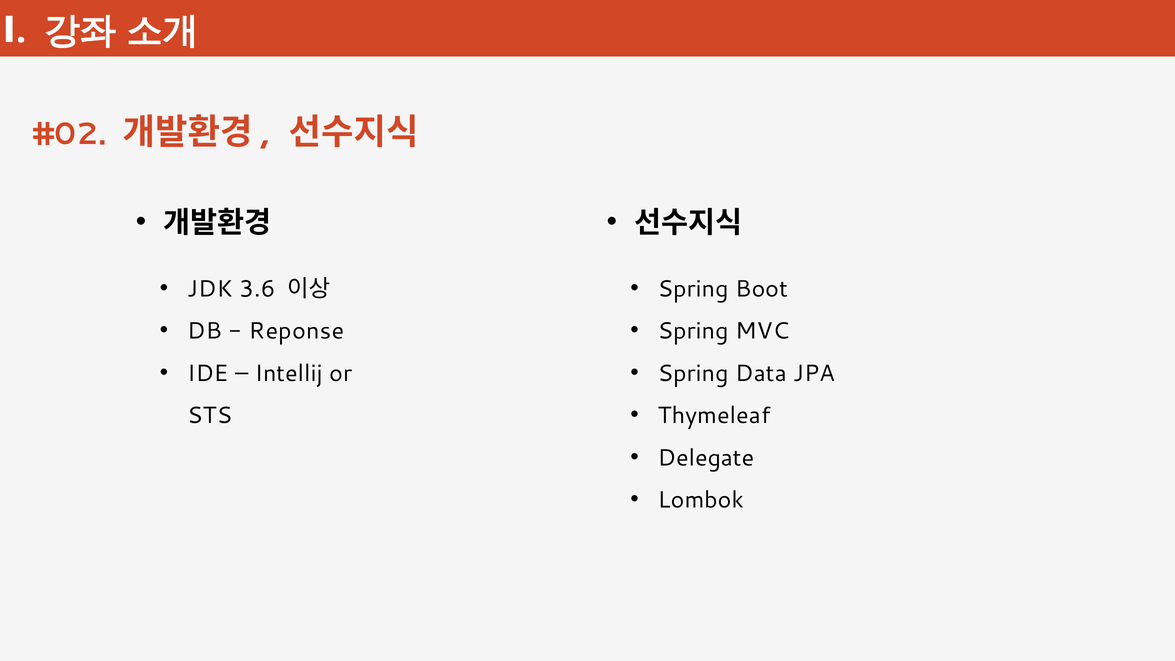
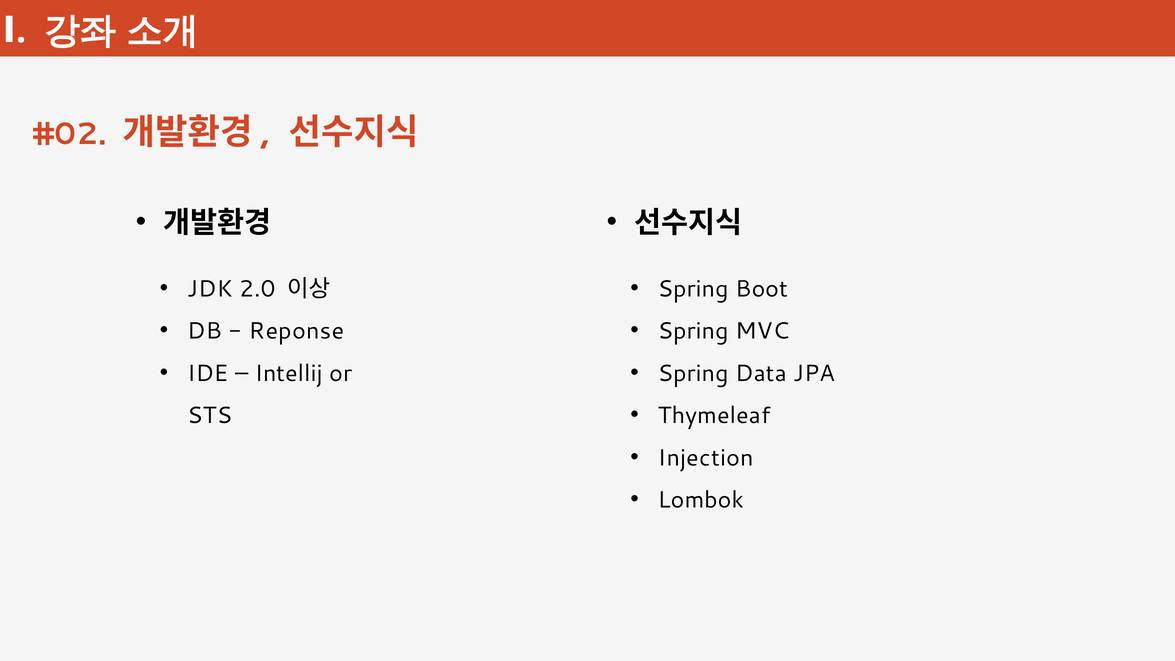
3.6: 3.6 -> 2.0
Delegate: Delegate -> Injection
